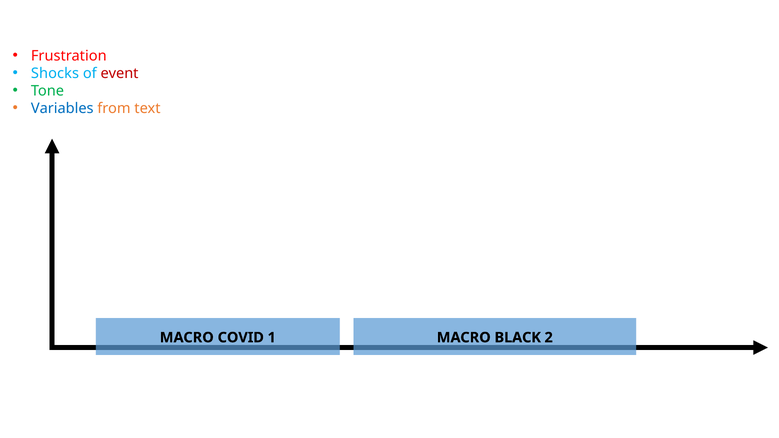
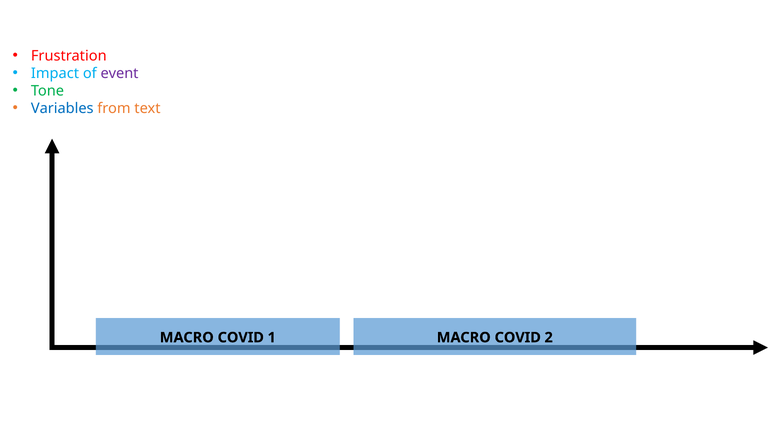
Shocks: Shocks -> Impact
event colour: red -> purple
1 MACRO BLACK: BLACK -> COVID
